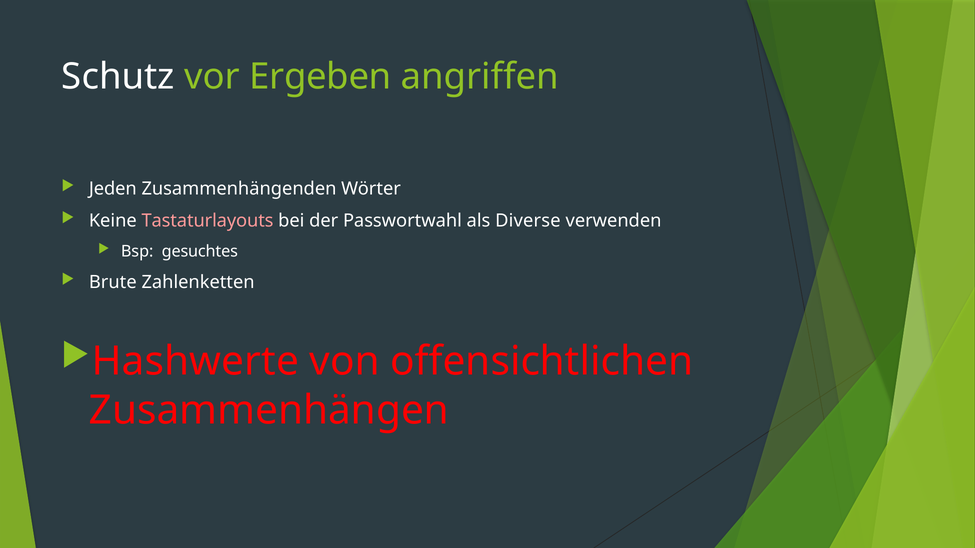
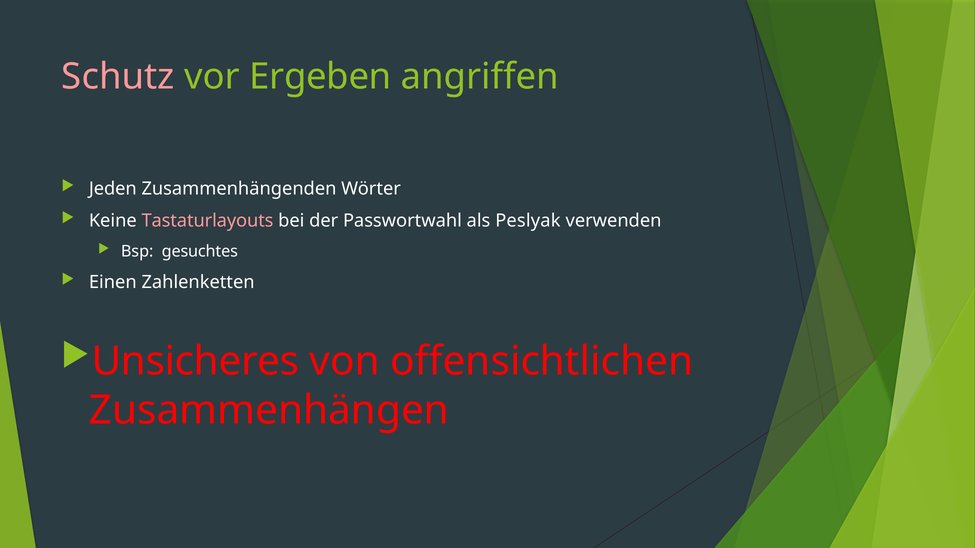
Schutz colour: white -> pink
Diverse: Diverse -> Peslyak
Brute: Brute -> Einen
Hashwerte: Hashwerte -> Unsicheres
